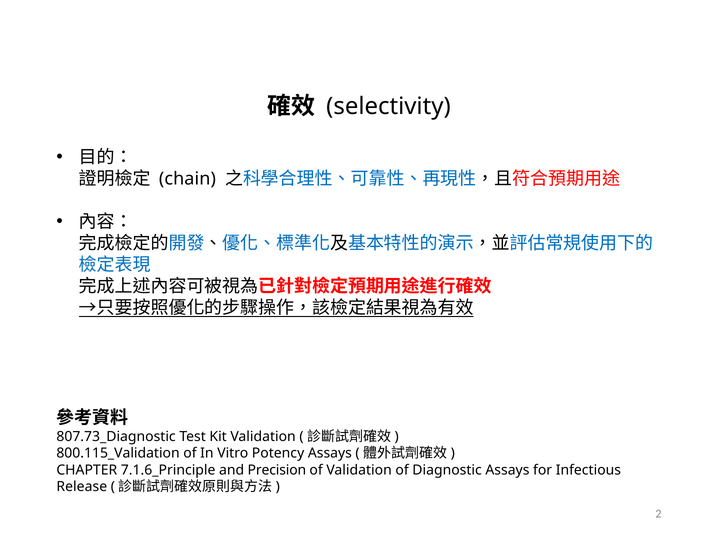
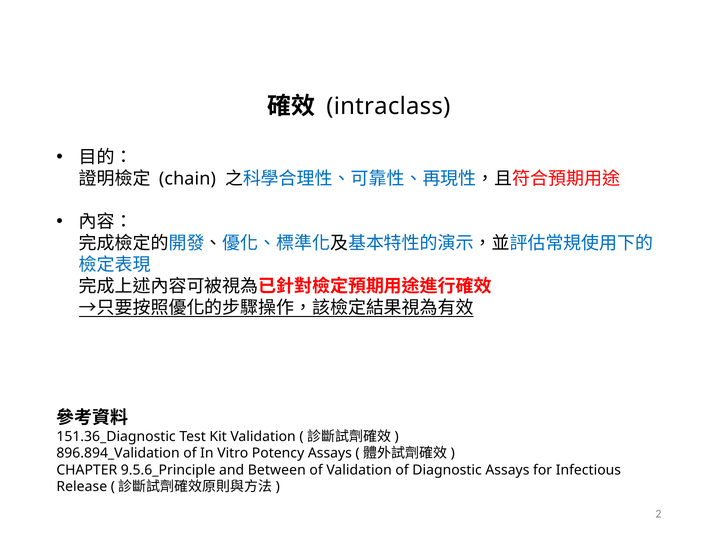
selectivity: selectivity -> intraclass
807.73_Diagnostic: 807.73_Diagnostic -> 151.36_Diagnostic
800.115_Validation: 800.115_Validation -> 896.894_Validation
7.1.6_Principle: 7.1.6_Principle -> 9.5.6_Principle
Precision: Precision -> Between
